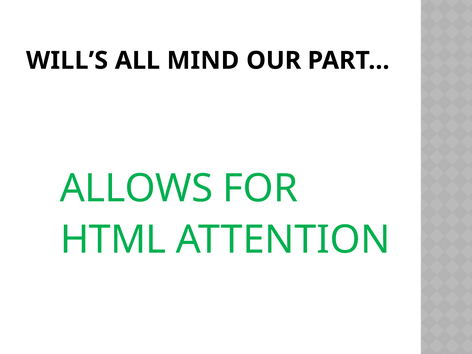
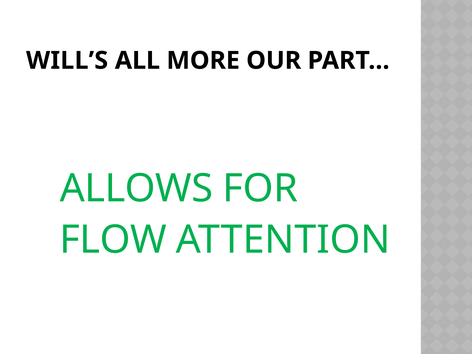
MIND: MIND -> MORE
HTML: HTML -> FLOW
